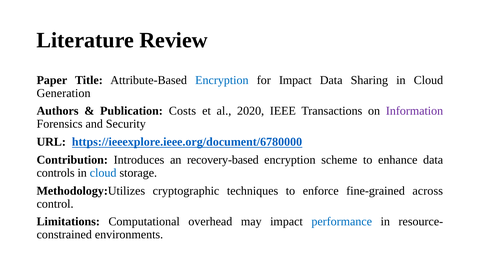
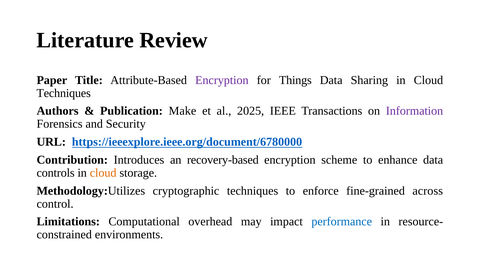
Encryption at (222, 80) colour: blue -> purple
for Impact: Impact -> Things
Generation at (64, 93): Generation -> Techniques
Costs: Costs -> Make
2020: 2020 -> 2025
cloud at (103, 173) colour: blue -> orange
